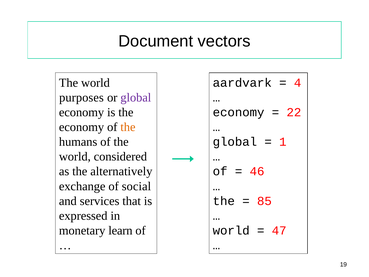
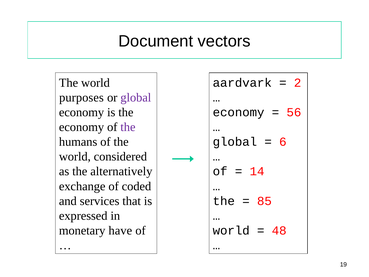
4: 4 -> 2
22: 22 -> 56
the at (128, 127) colour: orange -> purple
1: 1 -> 6
46: 46 -> 14
social: social -> coded
learn: learn -> have
47: 47 -> 48
